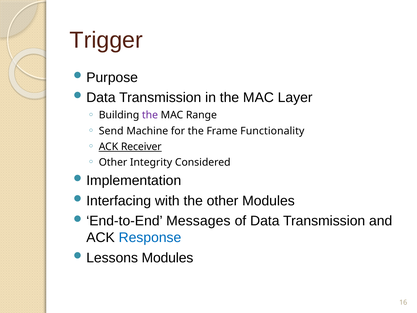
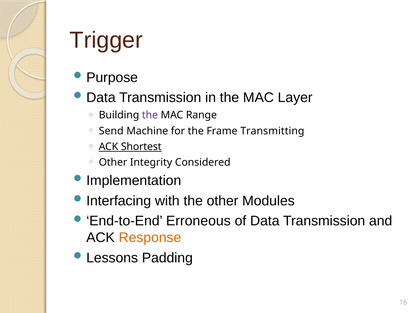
Functionality: Functionality -> Transmitting
Receiver: Receiver -> Shortest
Messages: Messages -> Erroneous
Response colour: blue -> orange
Modules at (167, 258): Modules -> Padding
